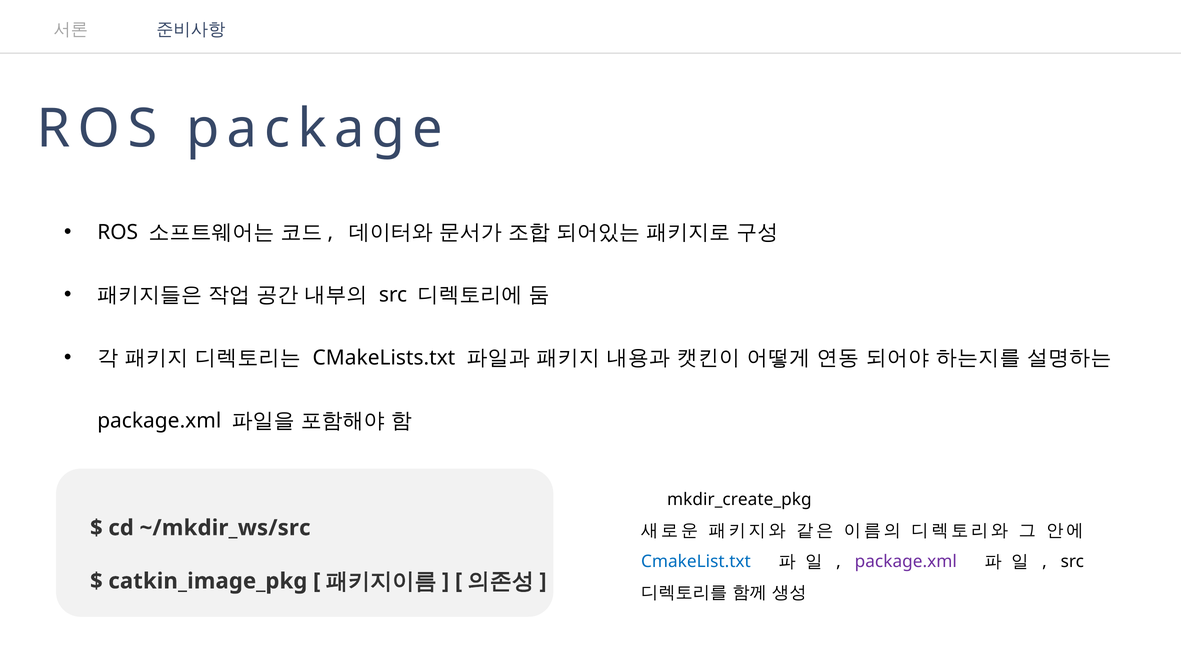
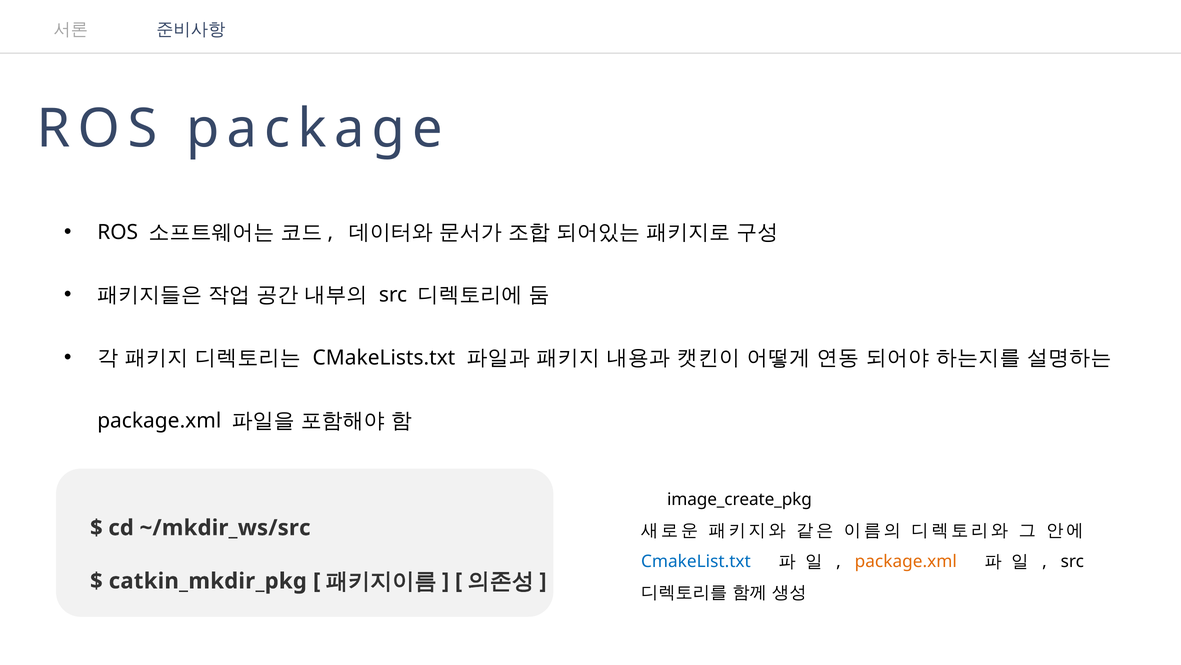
mkdir_create_pkg: mkdir_create_pkg -> image_create_pkg
package.xml at (906, 561) colour: purple -> orange
catkin_image_pkg: catkin_image_pkg -> catkin_mkdir_pkg
